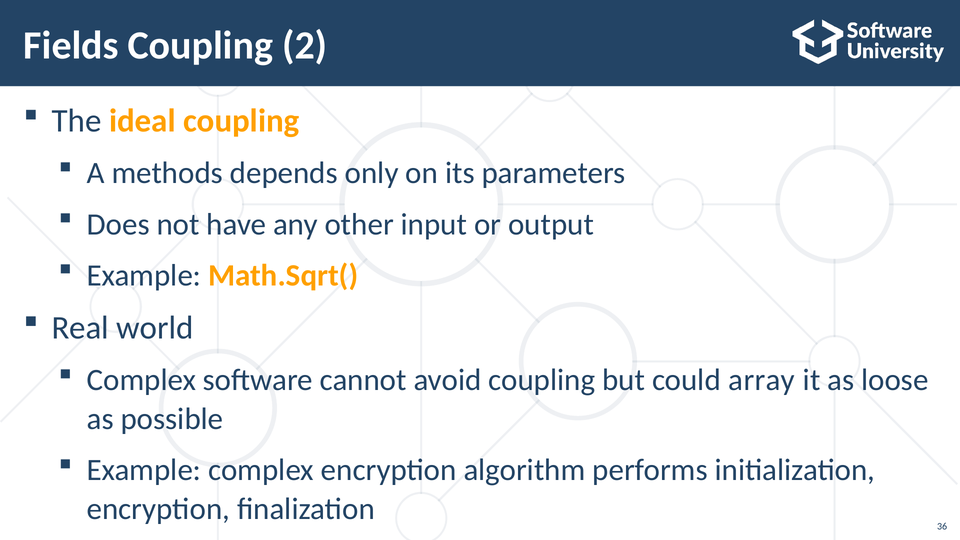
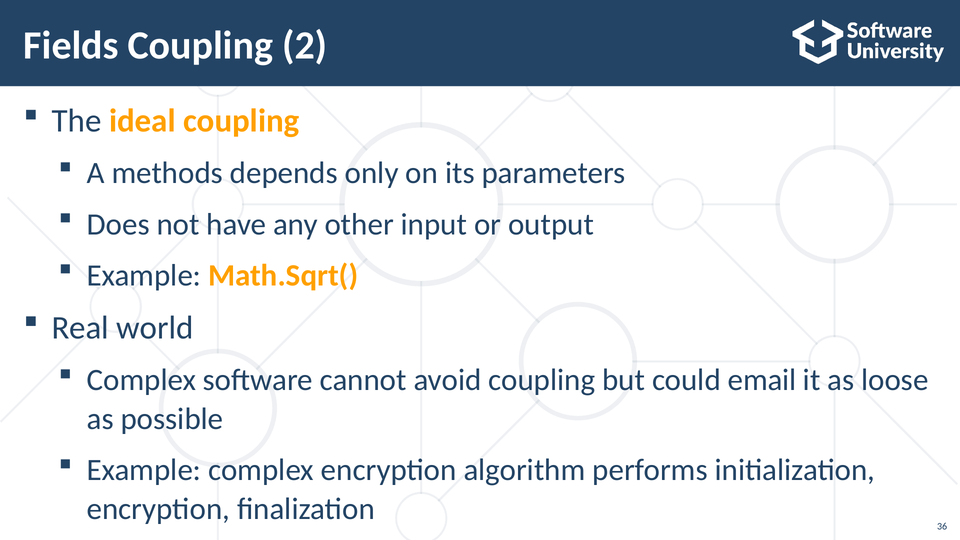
array: array -> email
